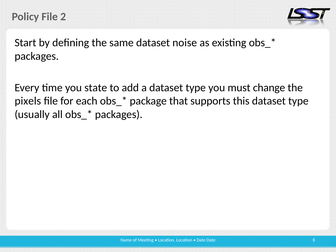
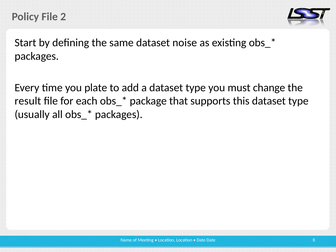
state: state -> plate
pixels: pixels -> result
